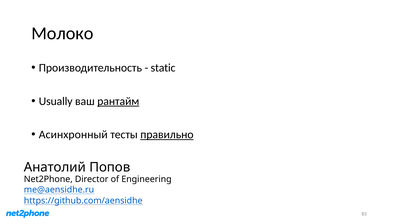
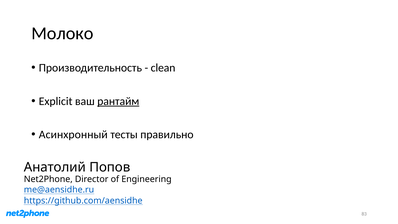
static: static -> clean
Usually: Usually -> Explicit
правильно underline: present -> none
